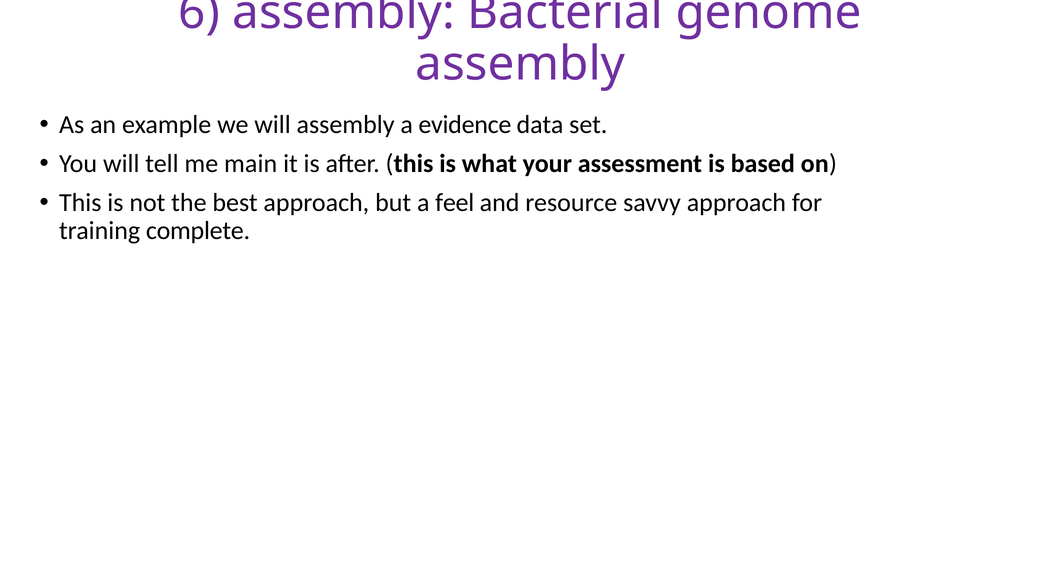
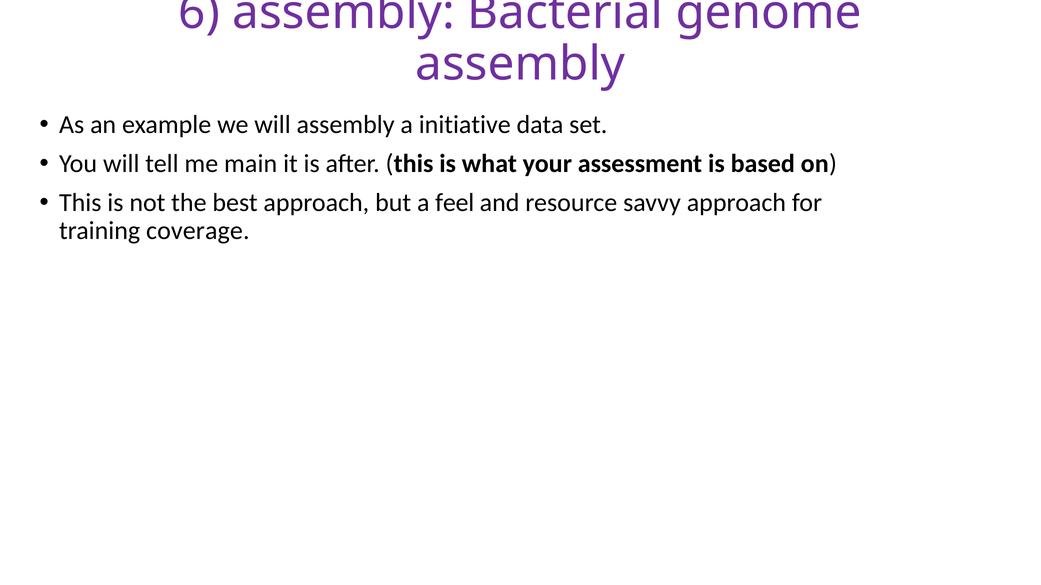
evidence: evidence -> initiative
complete: complete -> coverage
